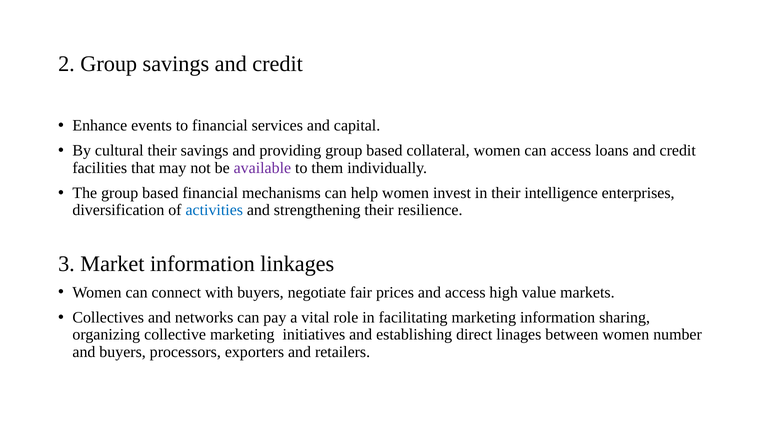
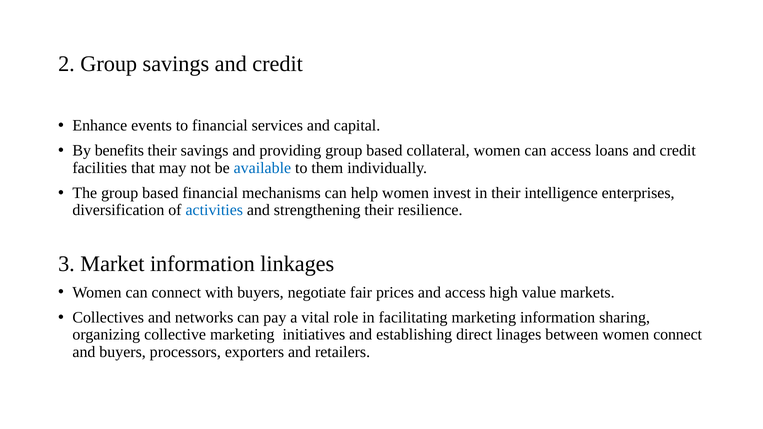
cultural: cultural -> benefits
available colour: purple -> blue
women number: number -> connect
